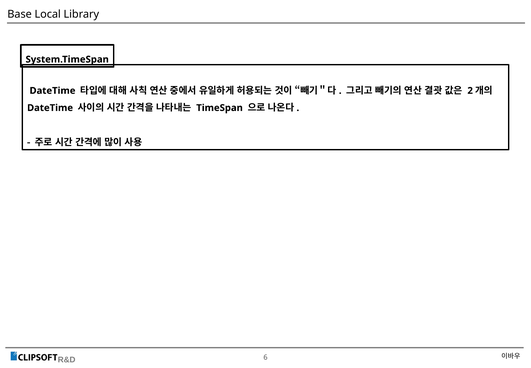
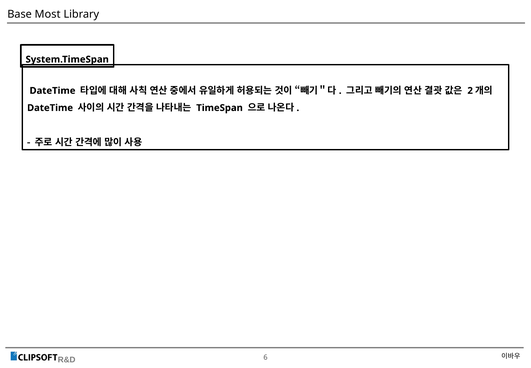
Local: Local -> Most
